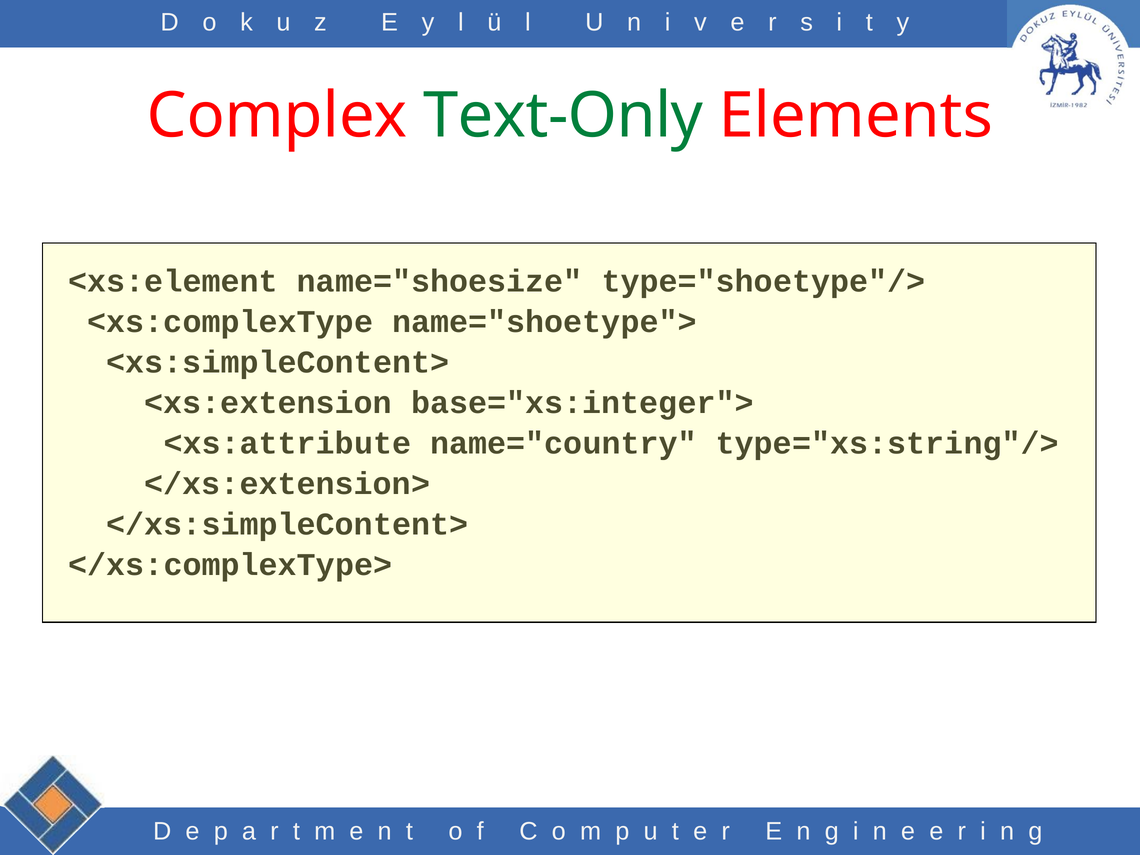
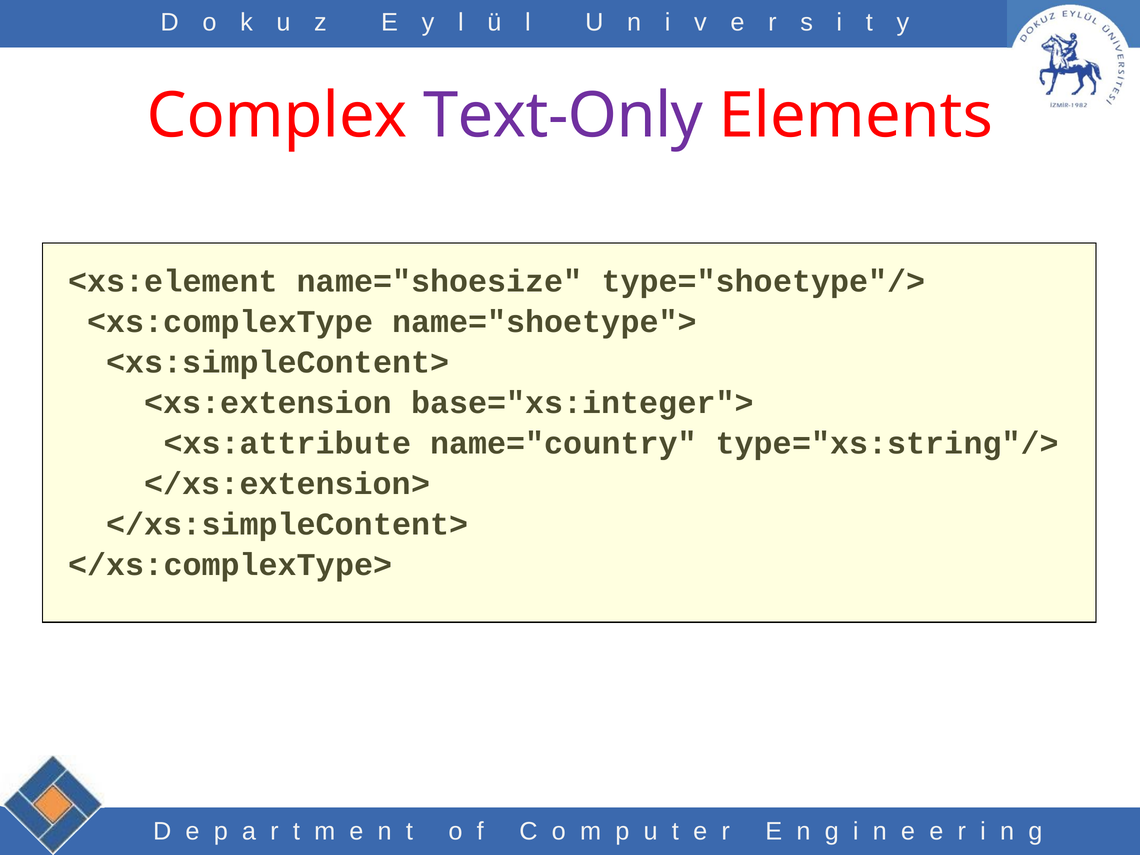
Text-Only colour: green -> purple
